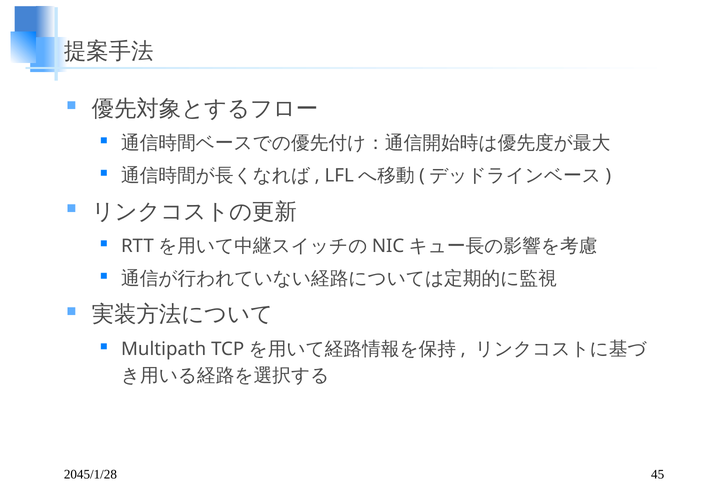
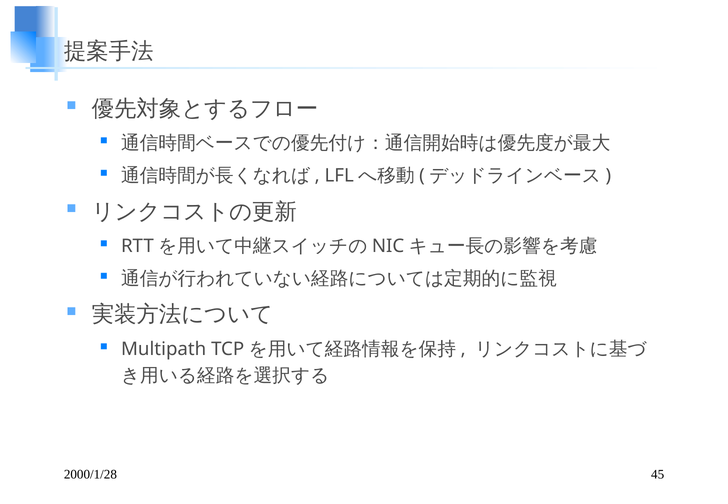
2045/1/28: 2045/1/28 -> 2000/1/28
